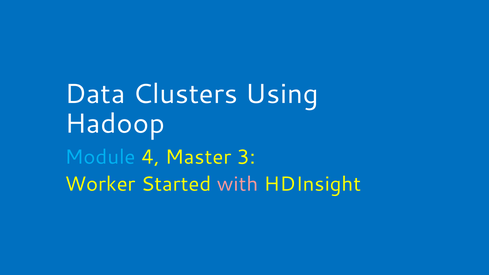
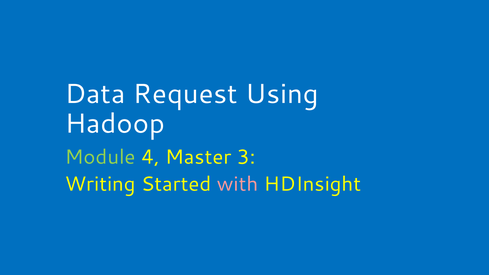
Clusters: Clusters -> Request
Module colour: light blue -> light green
Worker: Worker -> Writing
